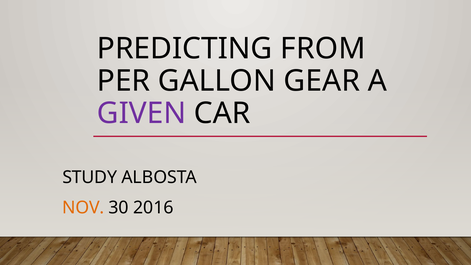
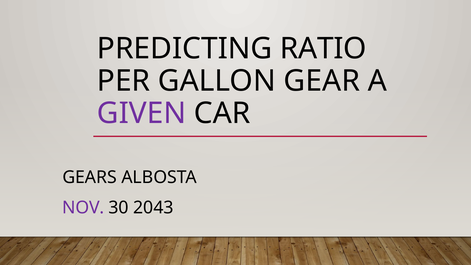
FROM: FROM -> RATIO
STUDY: STUDY -> GEARS
NOV colour: orange -> purple
2016: 2016 -> 2043
